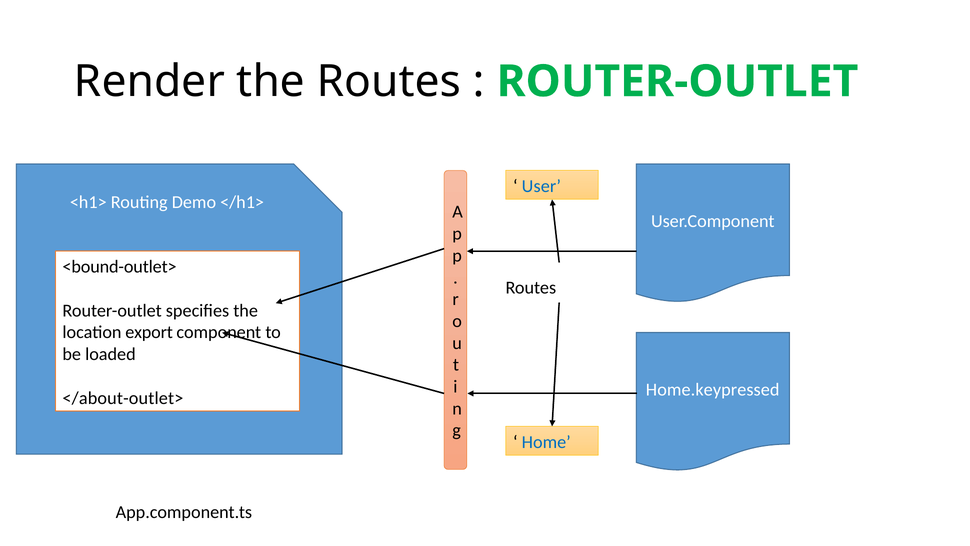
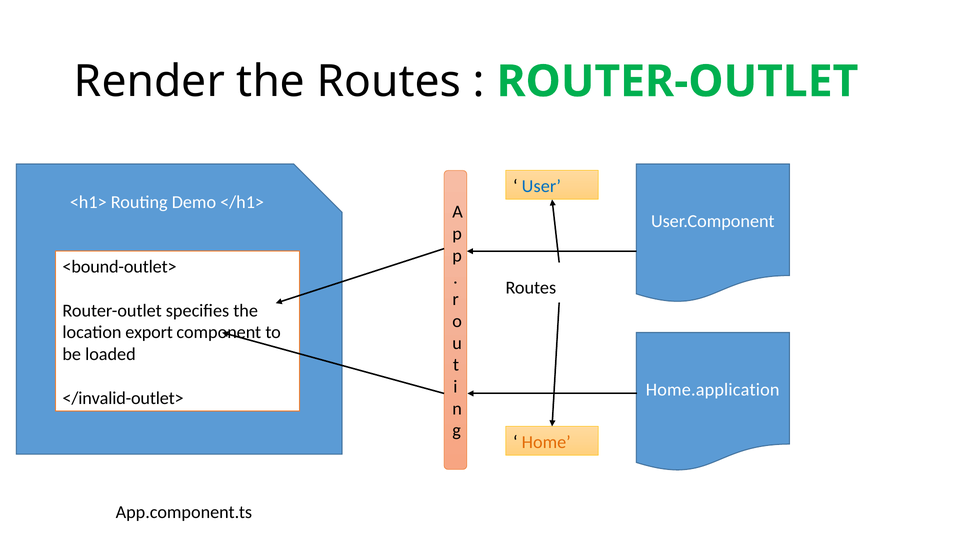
Home.keypressed: Home.keypressed -> Home.application
</about-outlet>: </about-outlet> -> </invalid-outlet>
Home colour: blue -> orange
